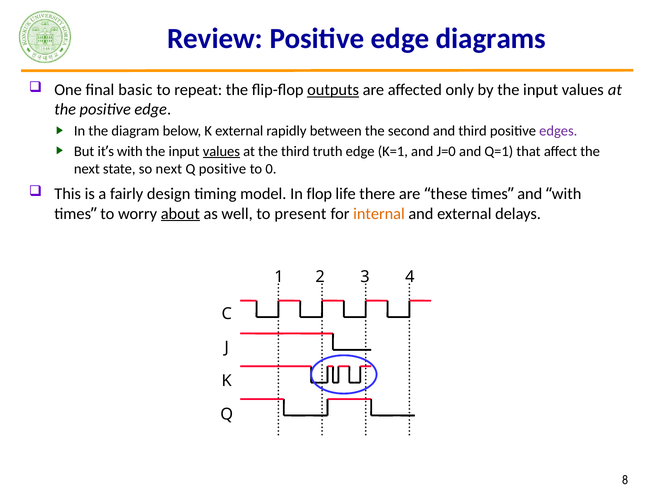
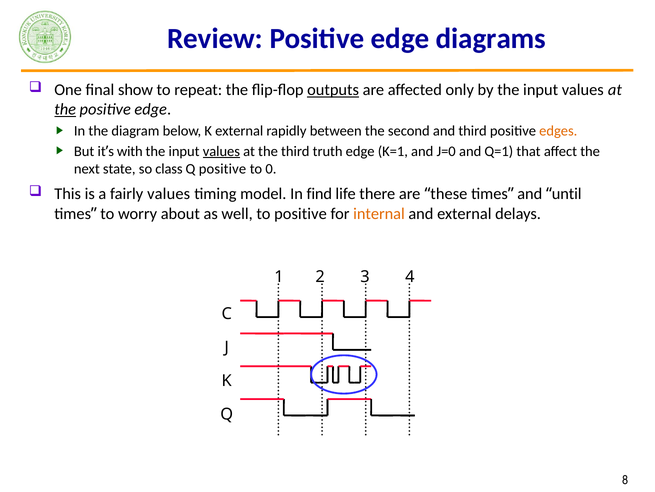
basic: basic -> show
the at (65, 109) underline: none -> present
edges colour: purple -> orange
so next: next -> class
fairly design: design -> values
flop: flop -> find
with at (567, 194): with -> until
about underline: present -> none
to present: present -> positive
